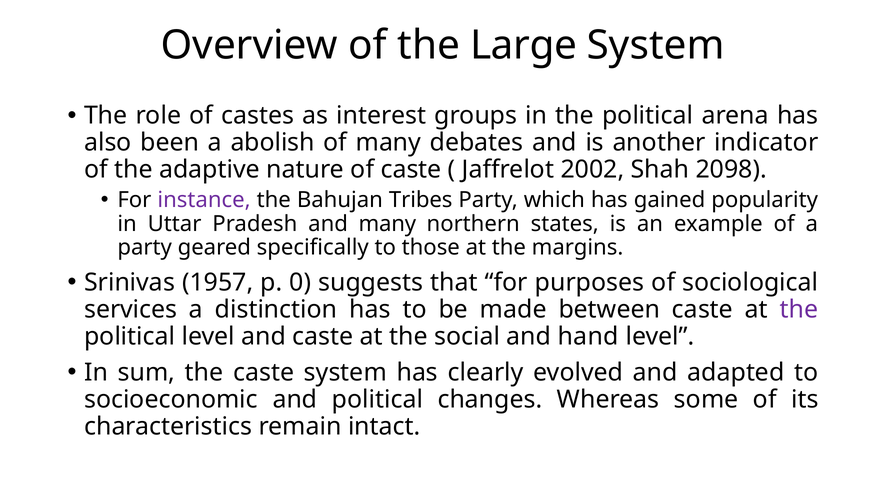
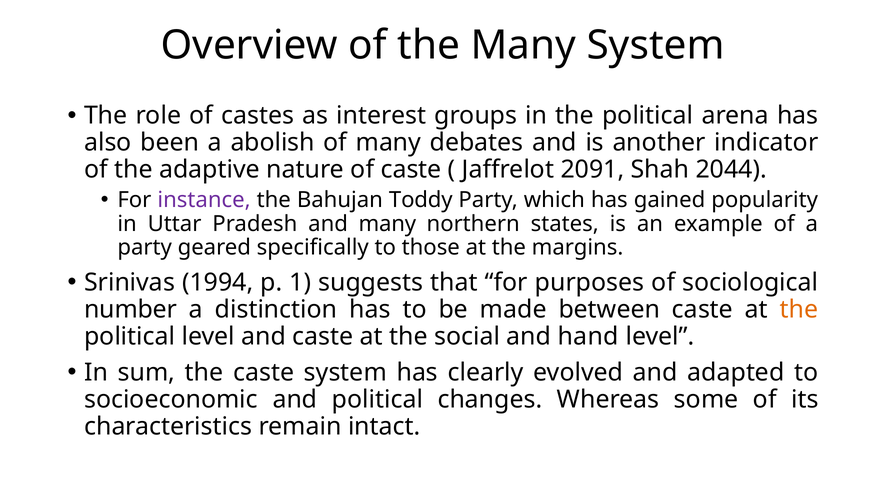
the Large: Large -> Many
2002: 2002 -> 2091
2098: 2098 -> 2044
Tribes: Tribes -> Toddy
1957: 1957 -> 1994
0: 0 -> 1
services: services -> number
the at (799, 309) colour: purple -> orange
